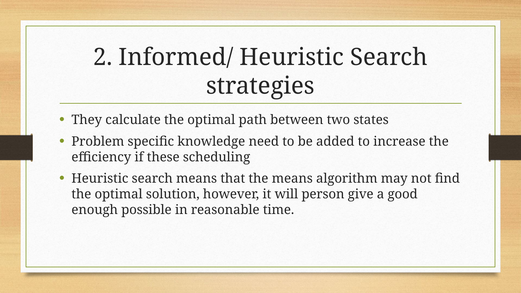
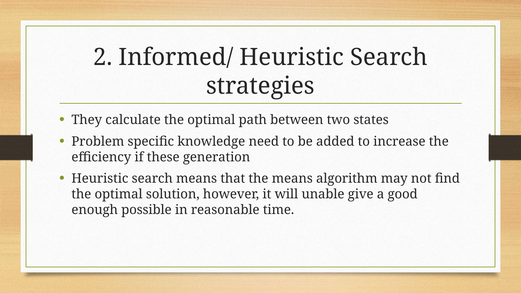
scheduling: scheduling -> generation
person: person -> unable
